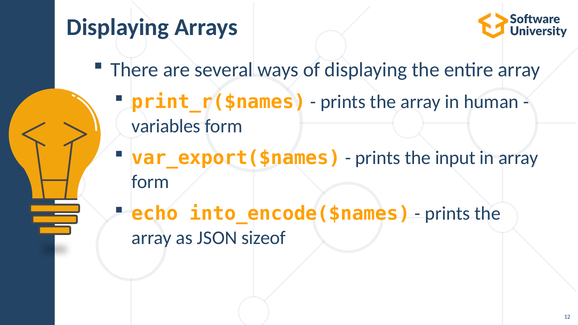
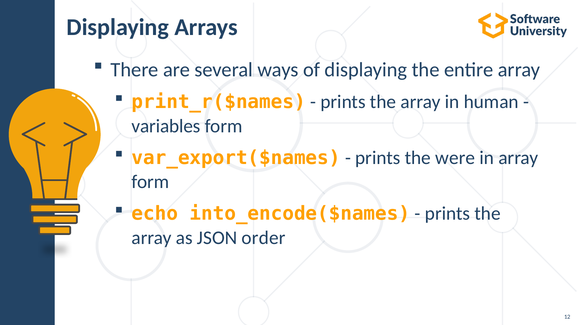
input: input -> were
sizeof: sizeof -> order
